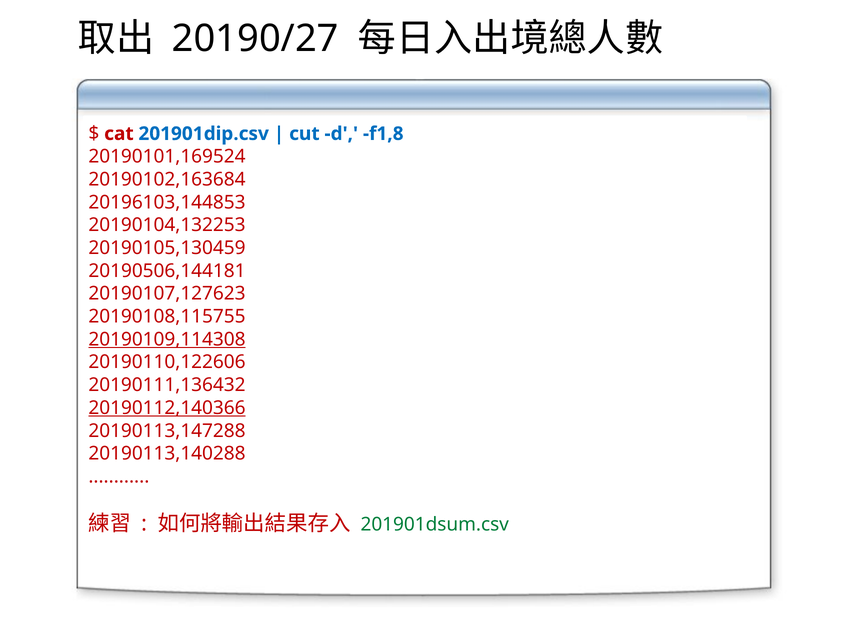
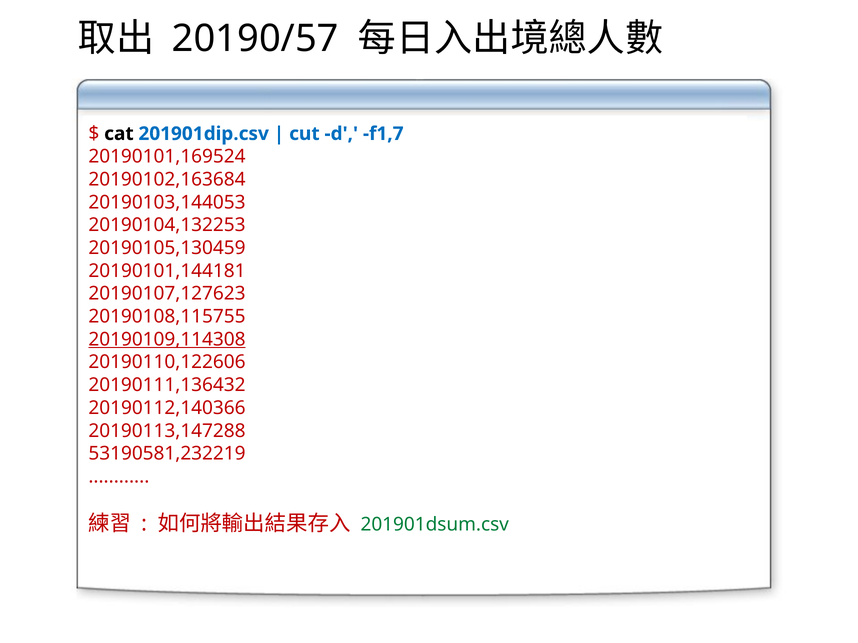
20190/27: 20190/27 -> 20190/57
cat colour: red -> black
f1,8: f1,8 -> f1,7
20196103,144853: 20196103,144853 -> 20190103,144053
20190506,144181: 20190506,144181 -> 20190101,144181
20190112,140366 underline: present -> none
20190113,140288: 20190113,140288 -> 53190581,232219
